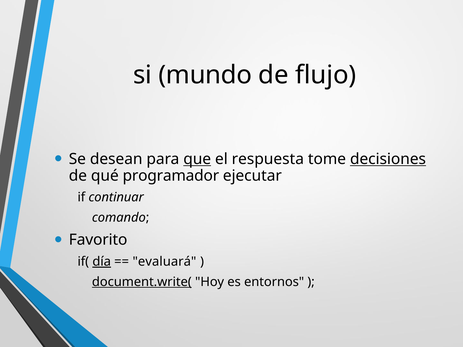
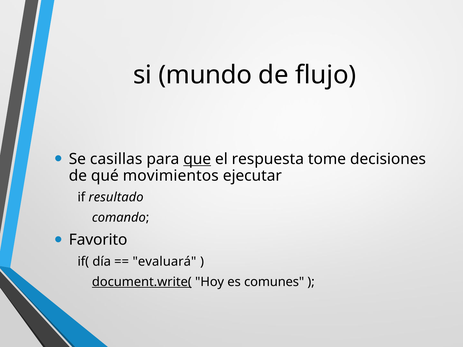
desean: desean -> casillas
decisiones underline: present -> none
programador: programador -> movimientos
continuar: continuar -> resultado
día underline: present -> none
entornos: entornos -> comunes
